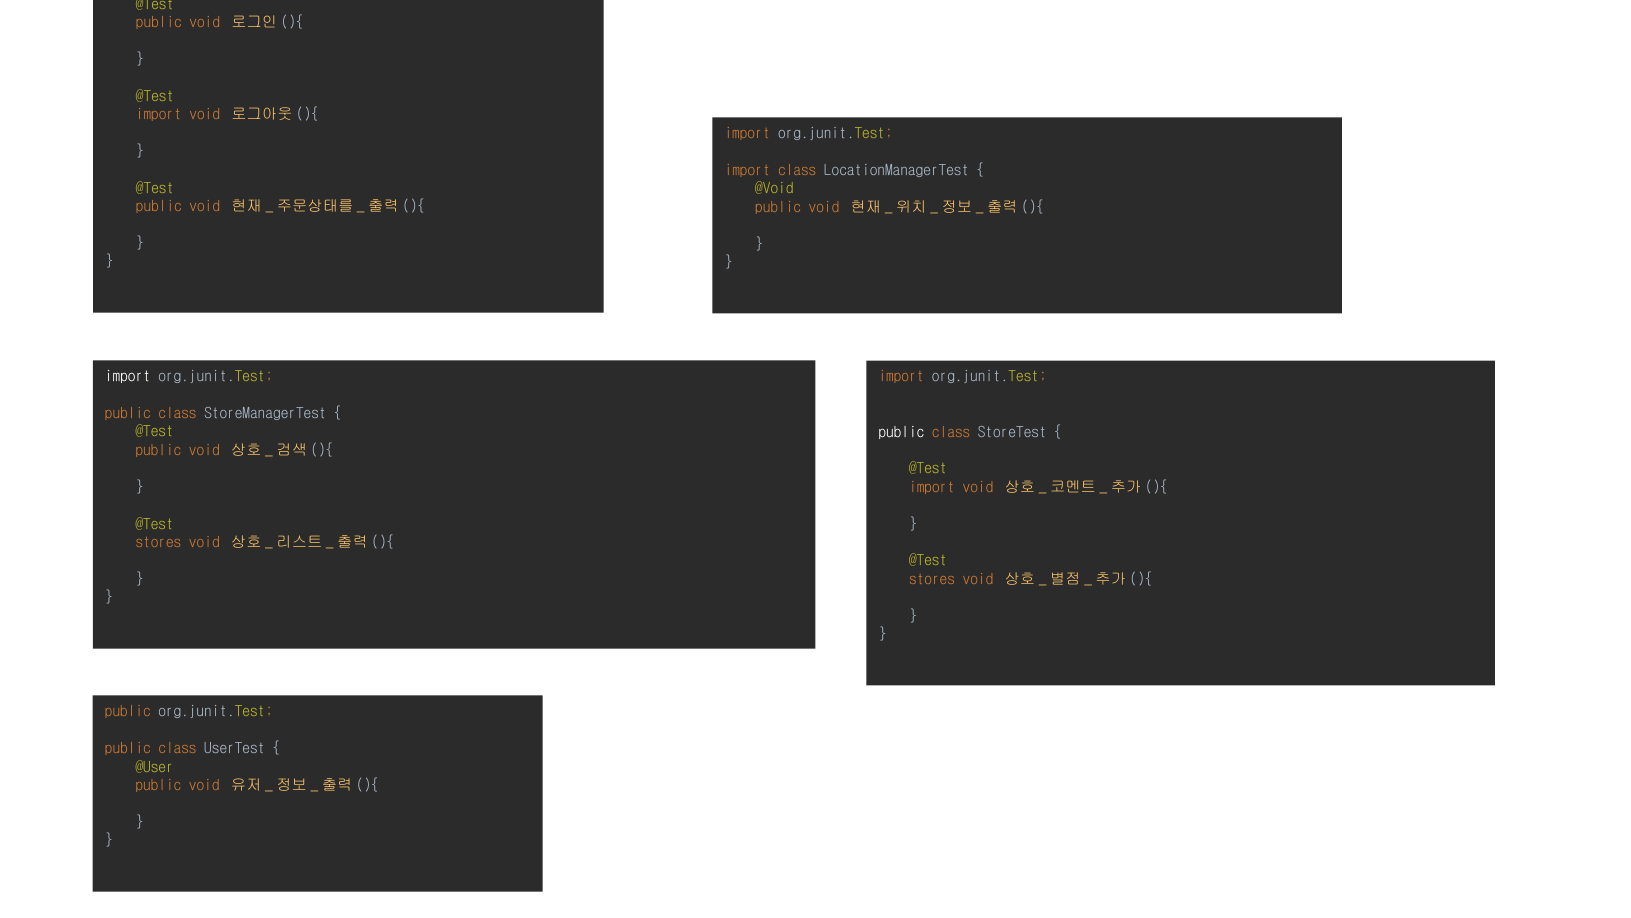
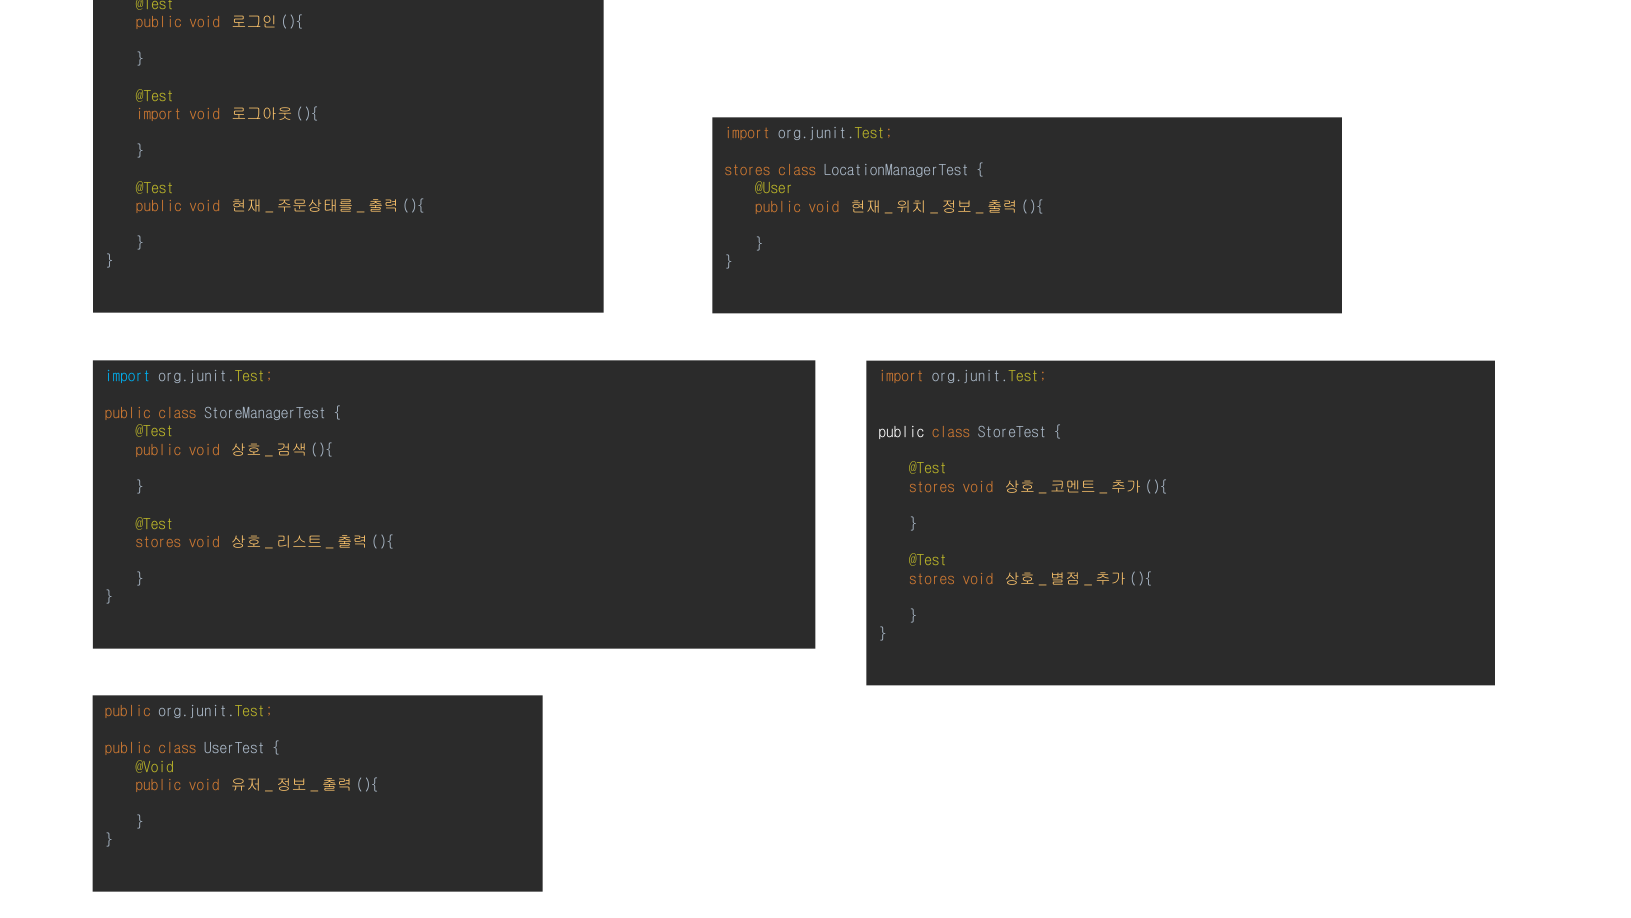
import at (748, 170): import -> stores
@Void: @Void -> @User
import at (128, 376) colour: white -> light blue
import at (932, 487): import -> stores
@User: @User -> @Void
